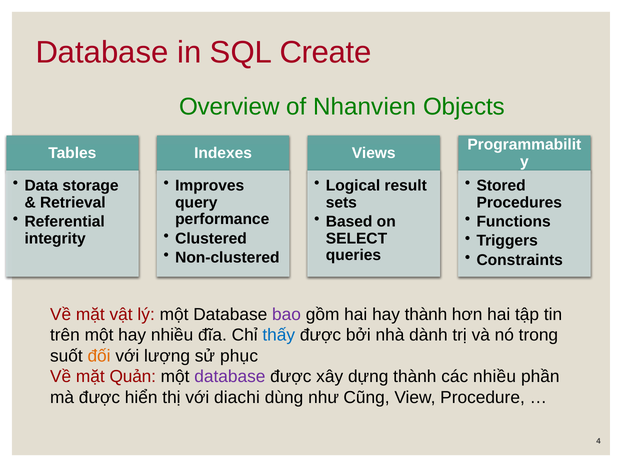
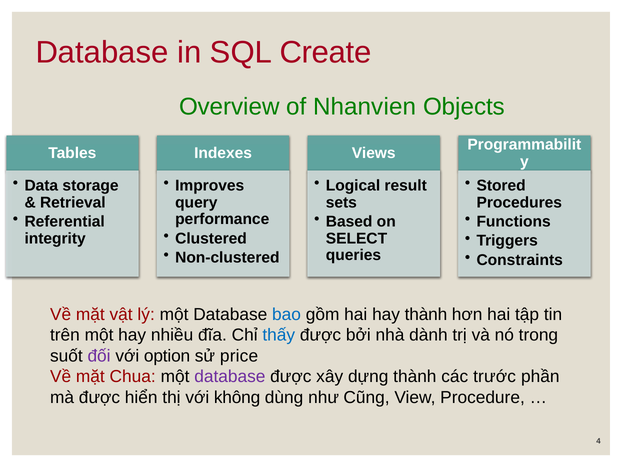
bao colour: purple -> blue
đối colour: orange -> purple
lượng: lượng -> option
phục: phục -> price
Quản: Quản -> Chua
các nhiều: nhiều -> trước
diachi: diachi -> không
